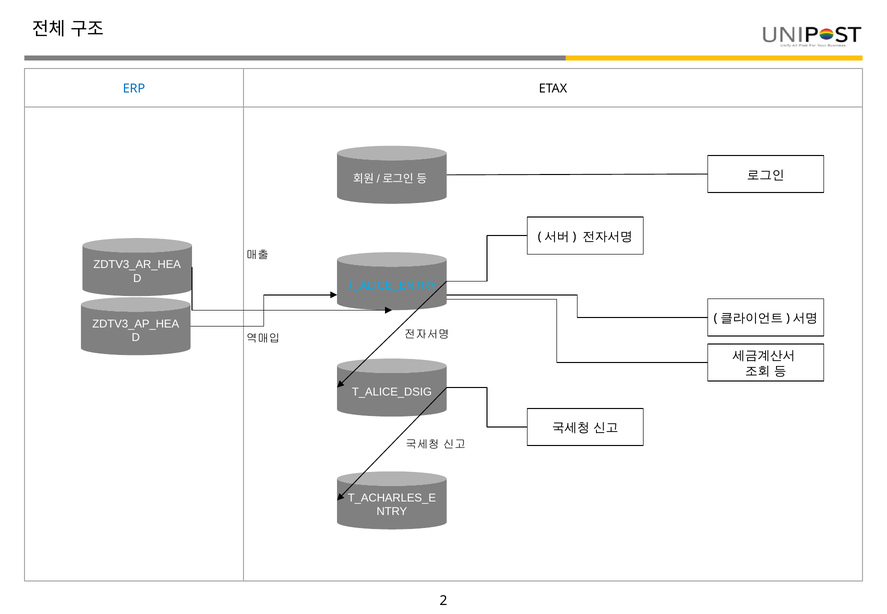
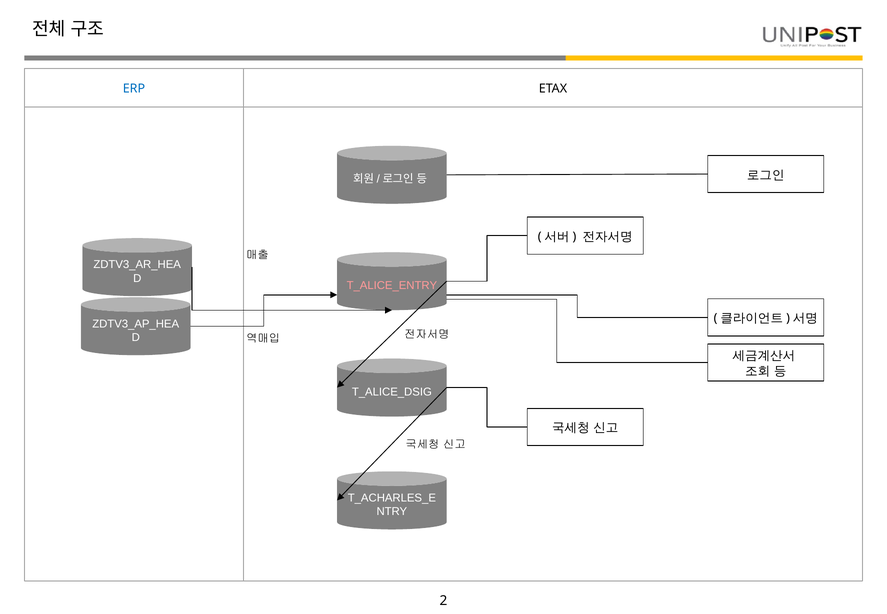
T_ALICE_ENTRY colour: light blue -> pink
